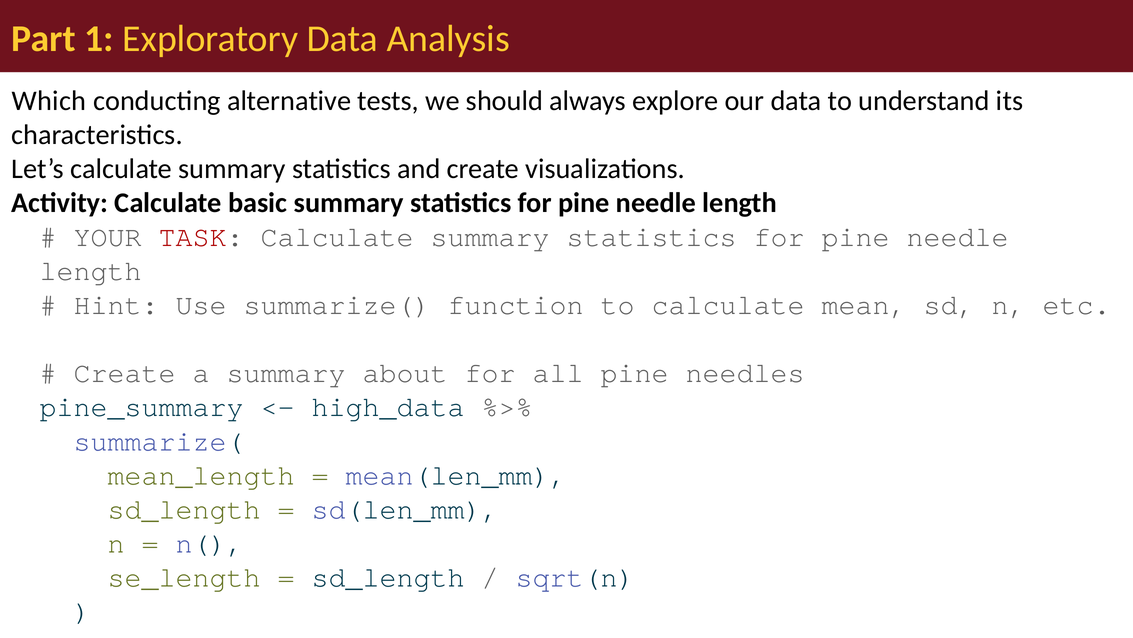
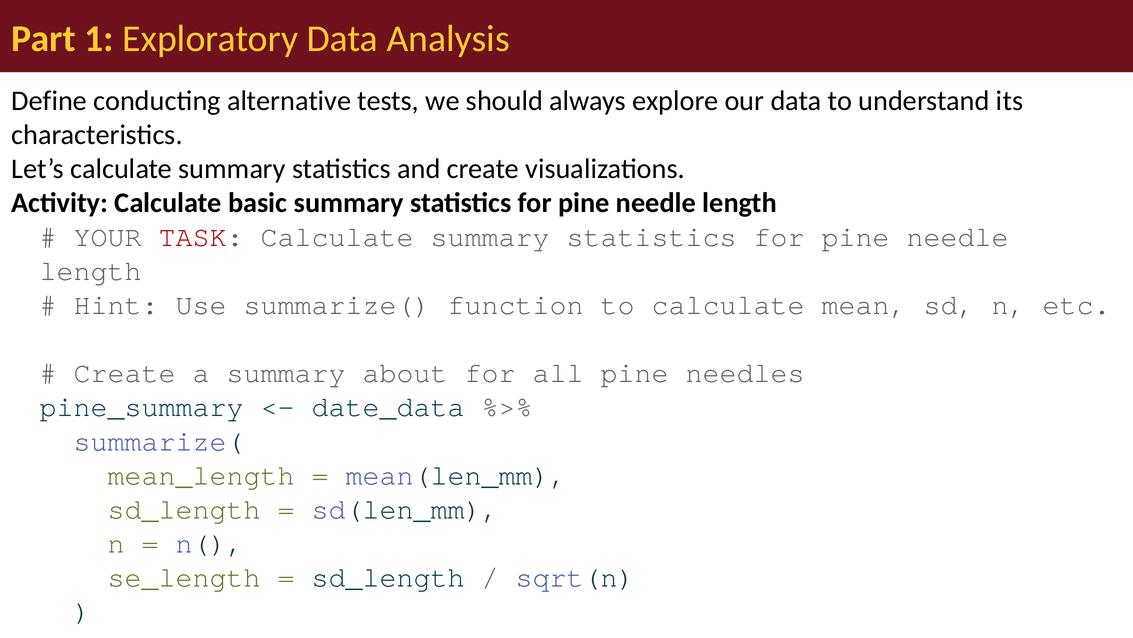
Which: Which -> Define
high_data: high_data -> date_data
